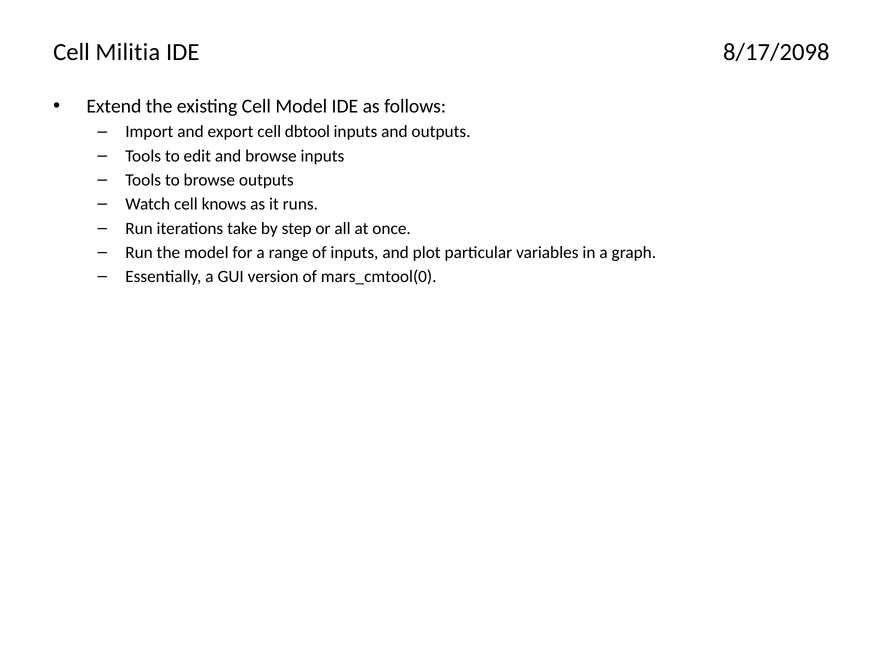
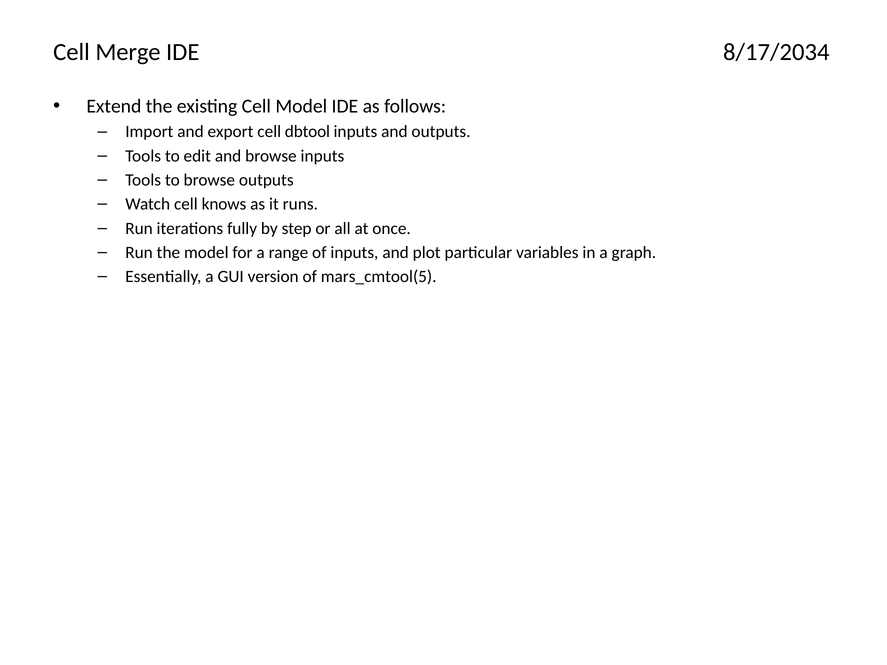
Militia: Militia -> Merge
8/17/2098: 8/17/2098 -> 8/17/2034
take: take -> fully
mars_cmtool(0: mars_cmtool(0 -> mars_cmtool(5
